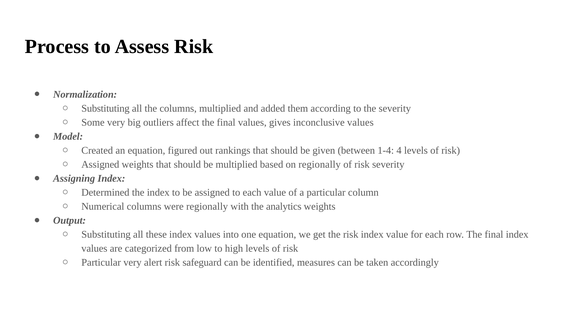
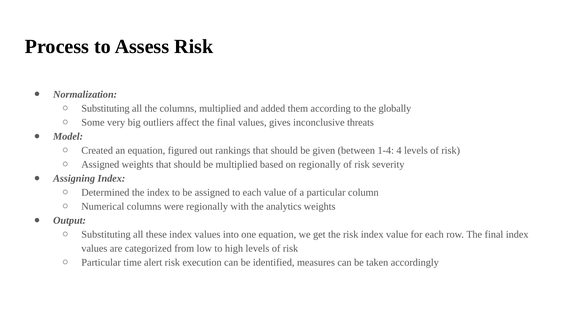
the severity: severity -> globally
inconclusive values: values -> threats
Particular very: very -> time
safeguard: safeguard -> execution
